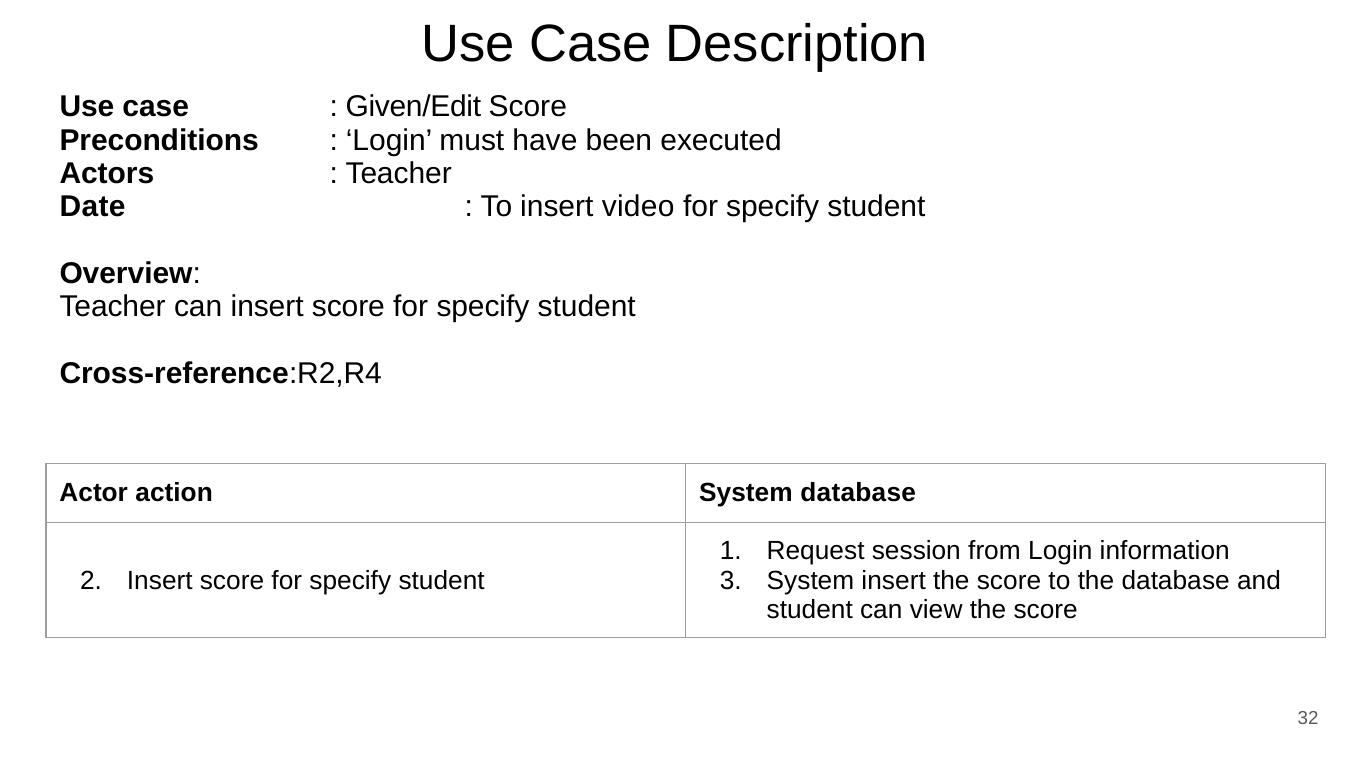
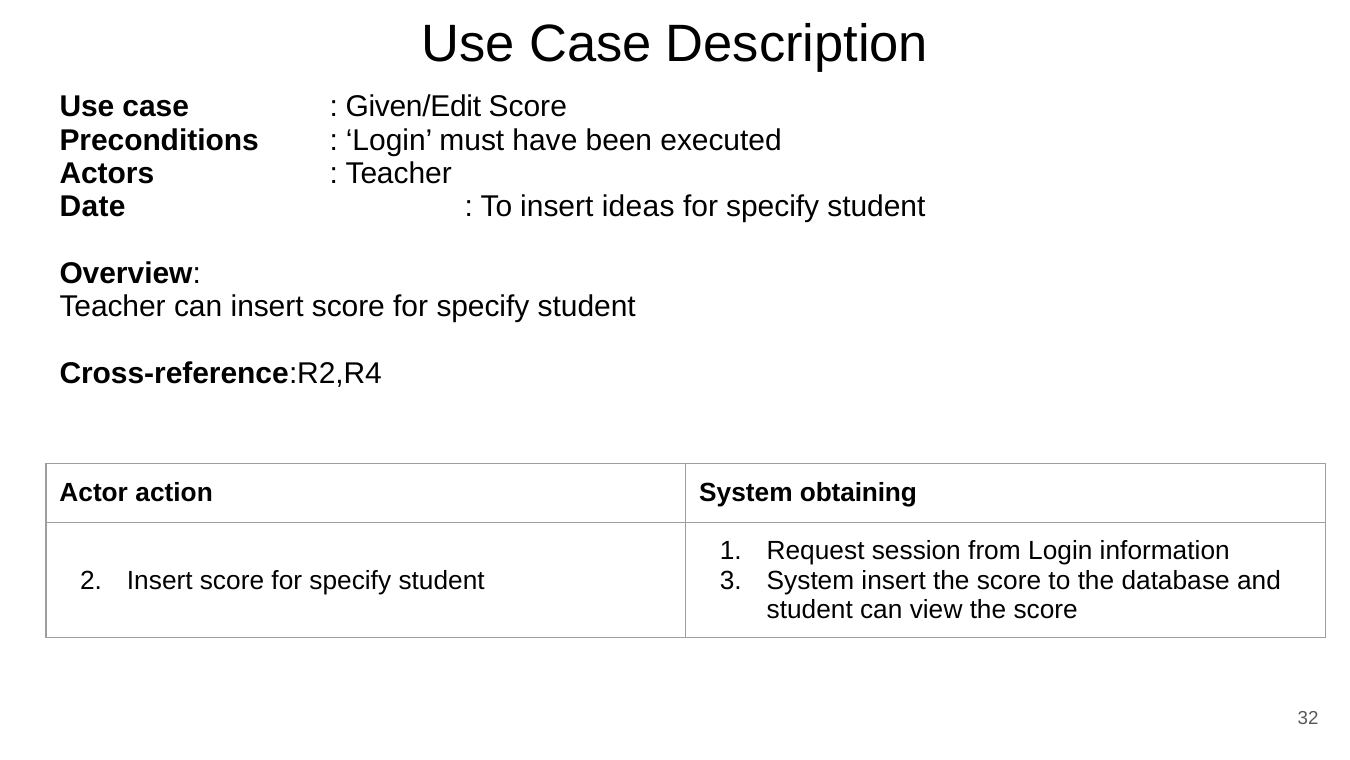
video: video -> ideas
System database: database -> obtaining
